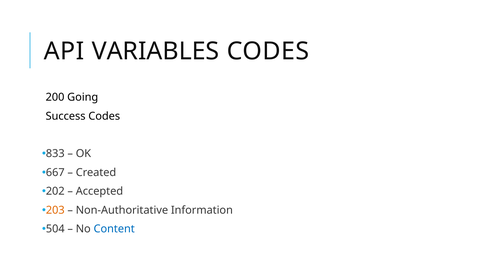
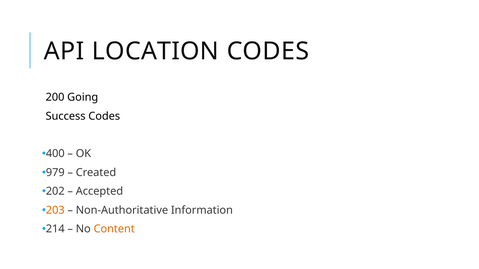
VARIABLES: VARIABLES -> LOCATION
833: 833 -> 400
667: 667 -> 979
504: 504 -> 214
Content colour: blue -> orange
